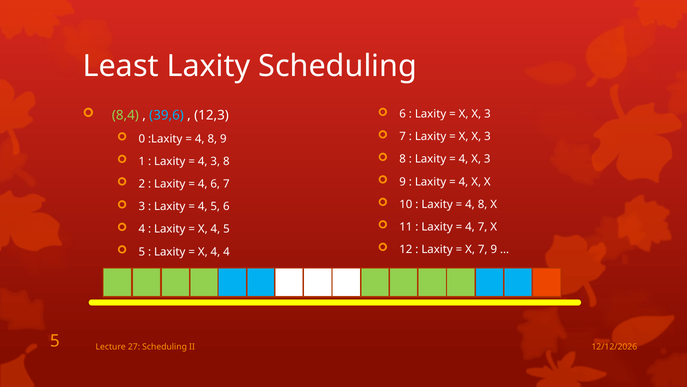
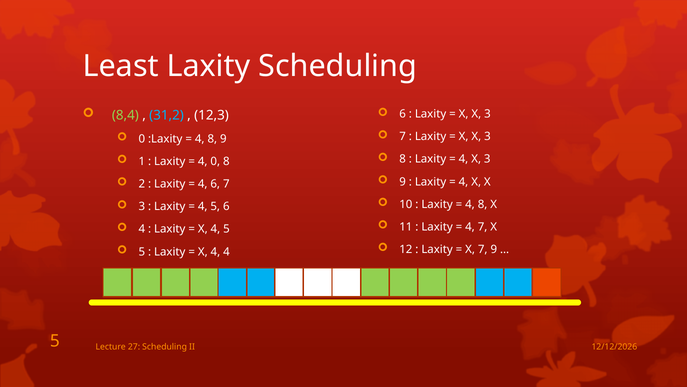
39,6: 39,6 -> 31,2
4 3: 3 -> 0
